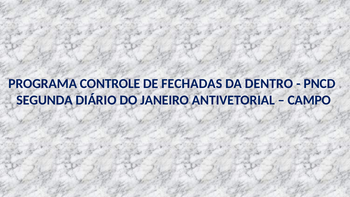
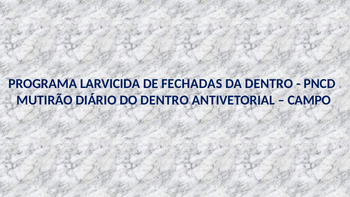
CONTROLE: CONTROLE -> LARVICIDA
SEGUNDA: SEGUNDA -> MUTIRÃO
DO JANEIRO: JANEIRO -> DENTRO
